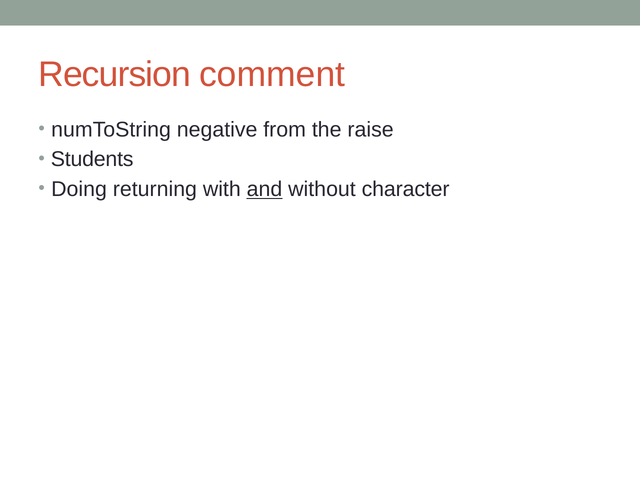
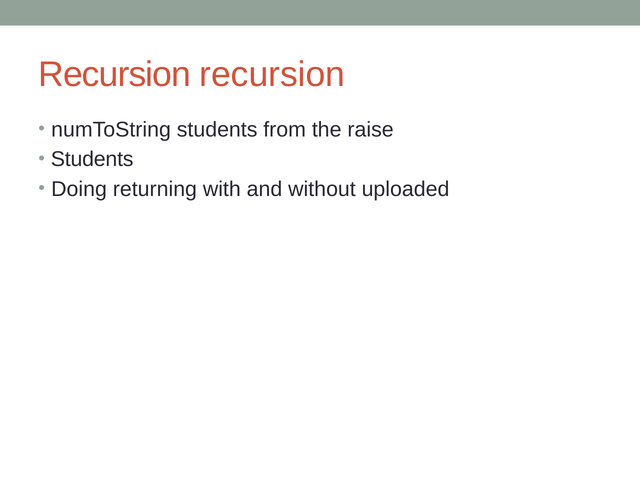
Recursion comment: comment -> recursion
numToString negative: negative -> students
and underline: present -> none
character: character -> uploaded
